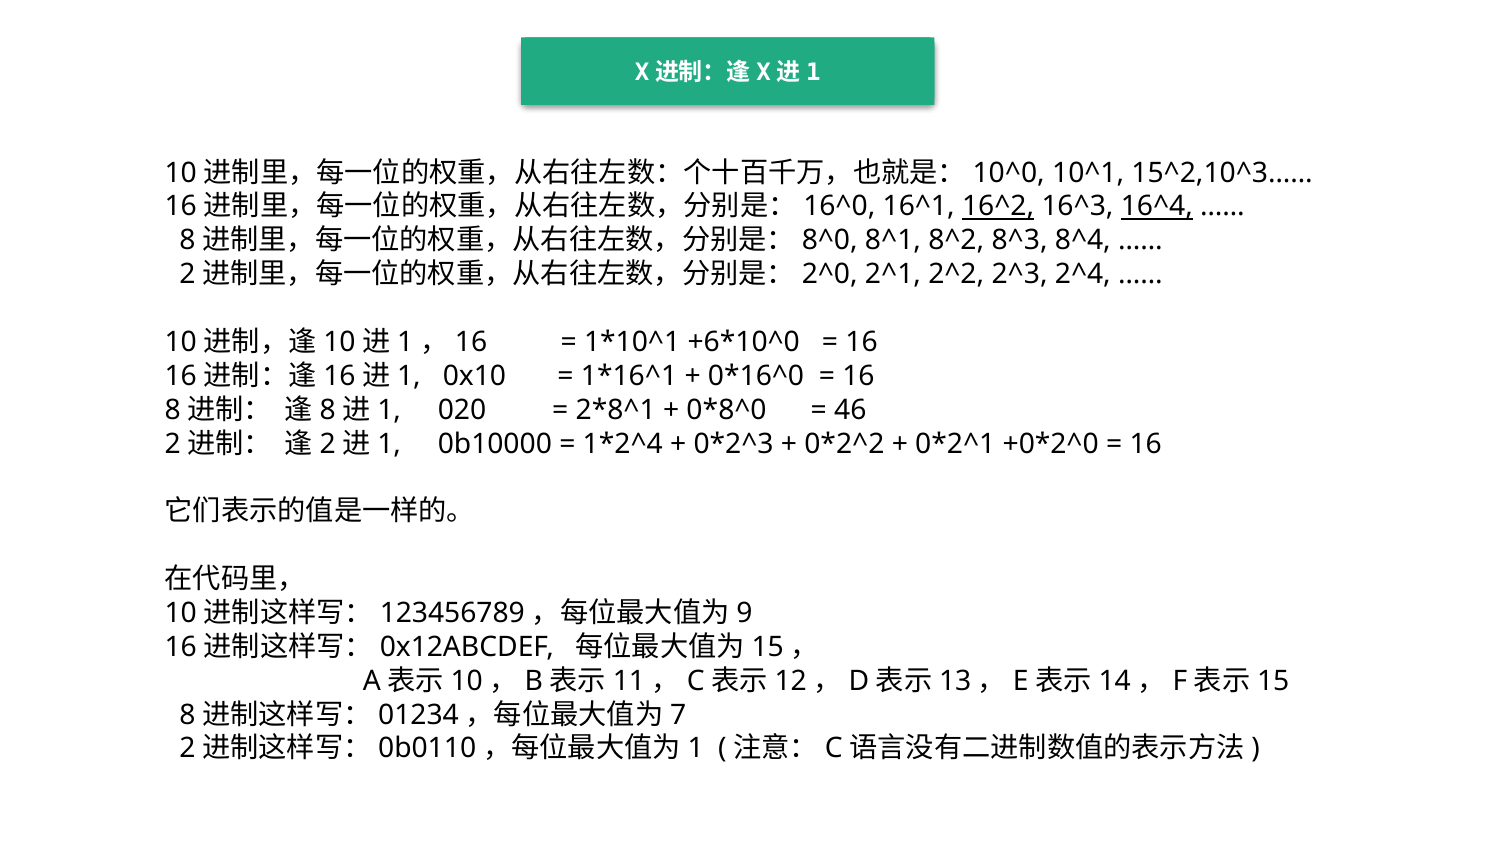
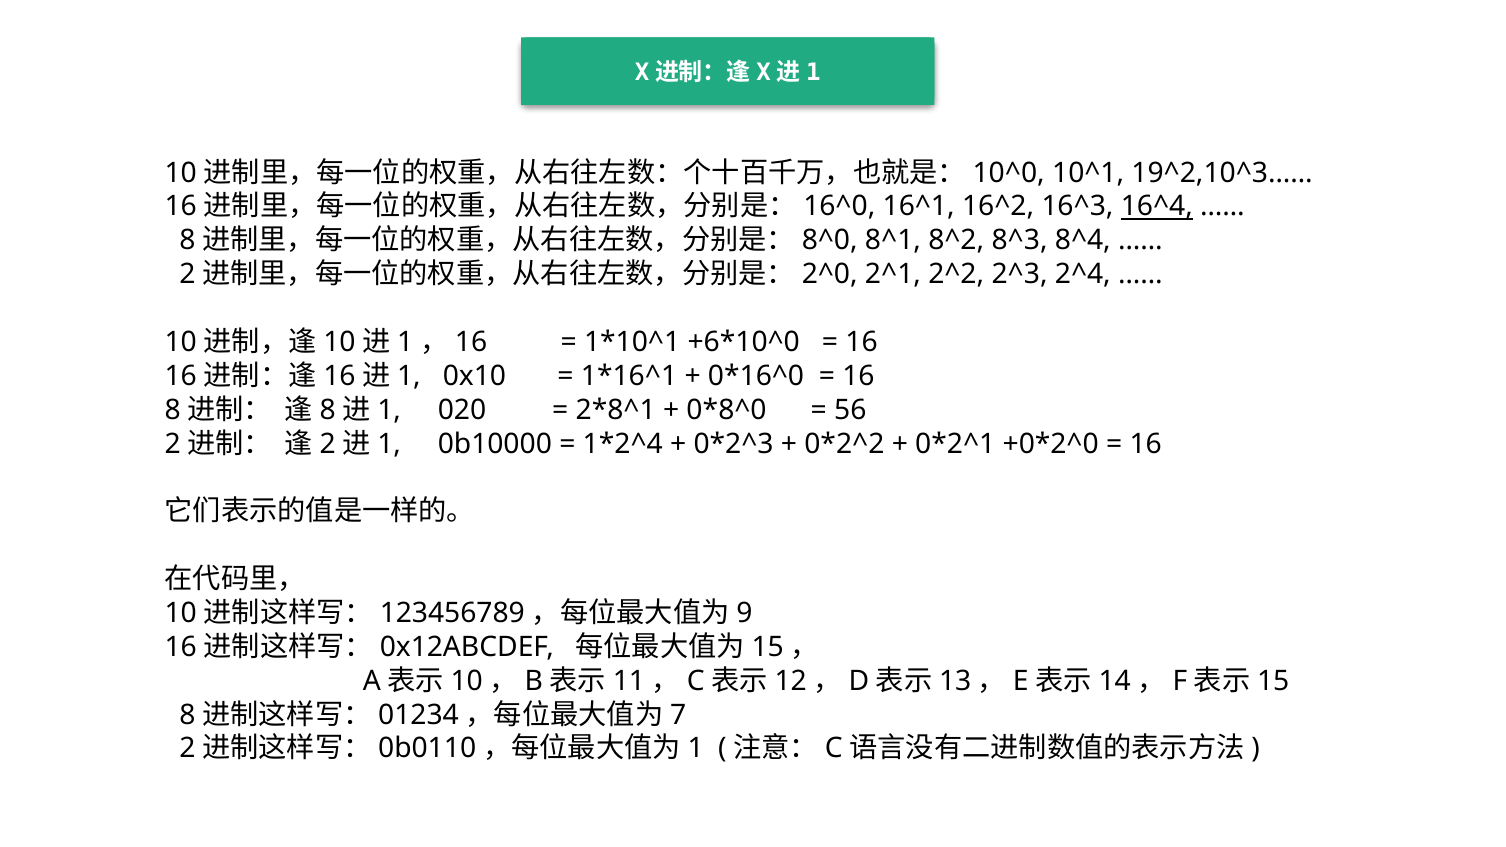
15^2,10^3……: 15^2,10^3…… -> 19^2,10^3……
16^2 underline: present -> none
46: 46 -> 56
